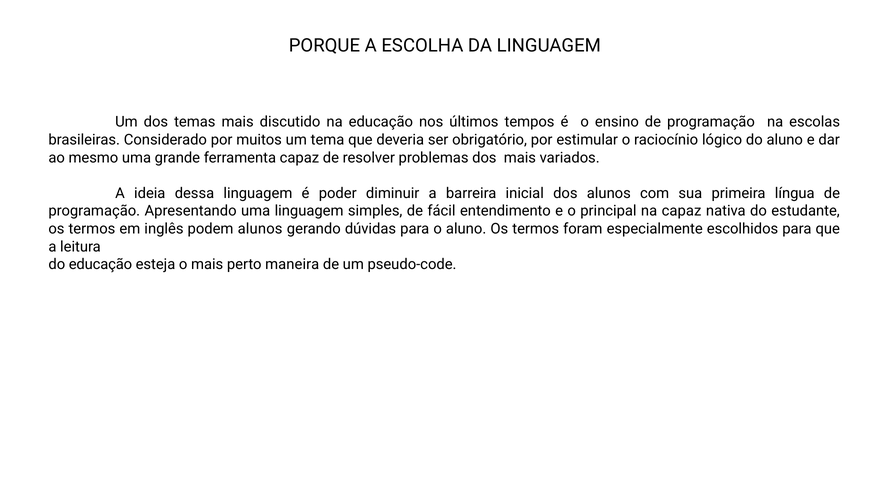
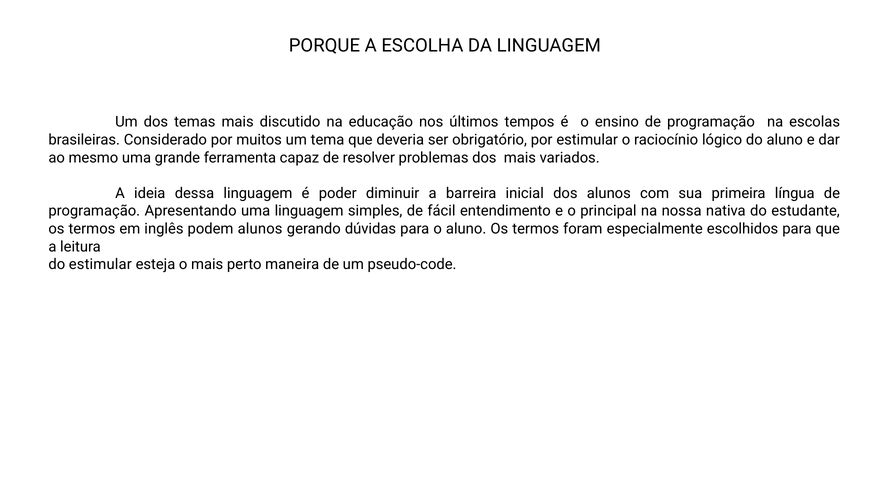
na capaz: capaz -> nossa
do educação: educação -> estimular
